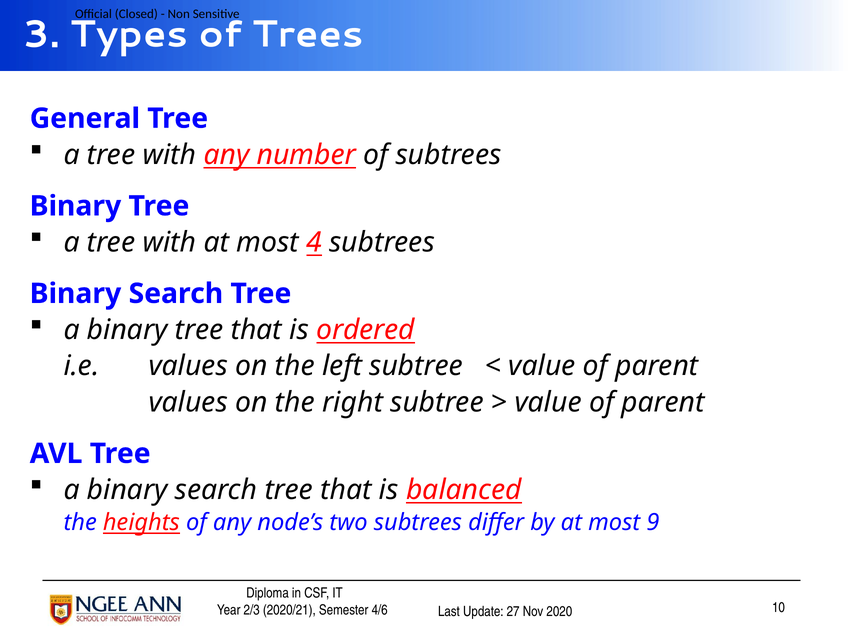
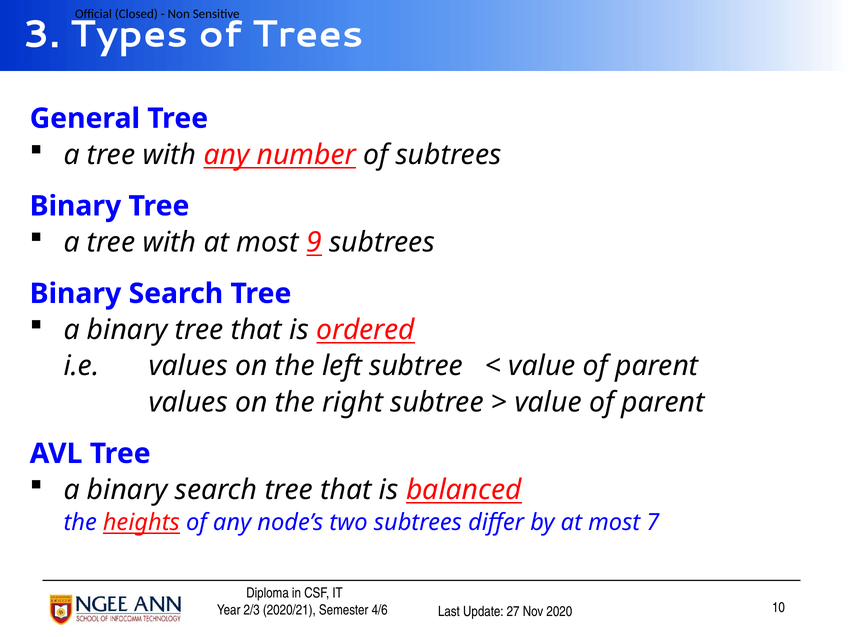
4: 4 -> 9
9: 9 -> 7
